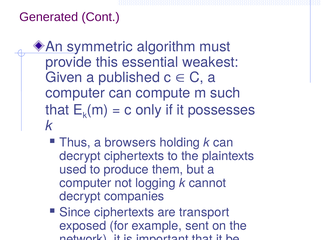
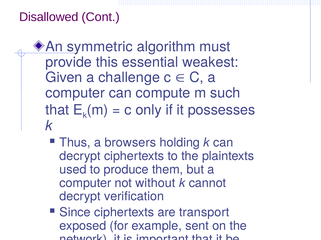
Generated: Generated -> Disallowed
published: published -> challenge
logging: logging -> without
companies: companies -> verification
